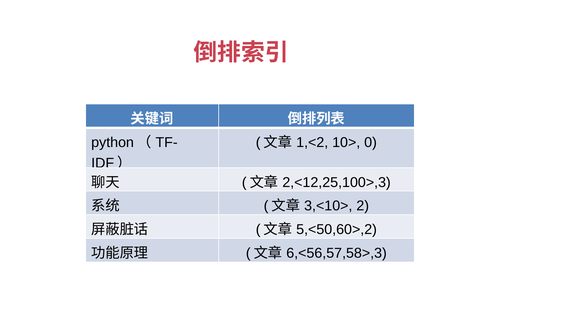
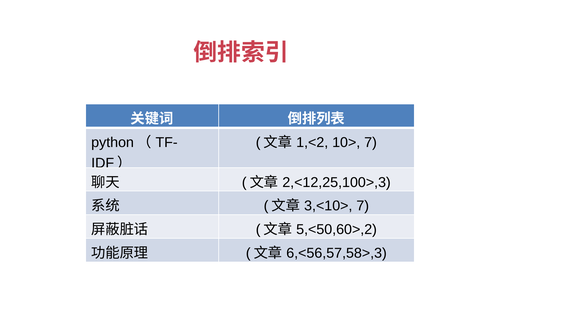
10> 0: 0 -> 7
2 at (363, 206): 2 -> 7
